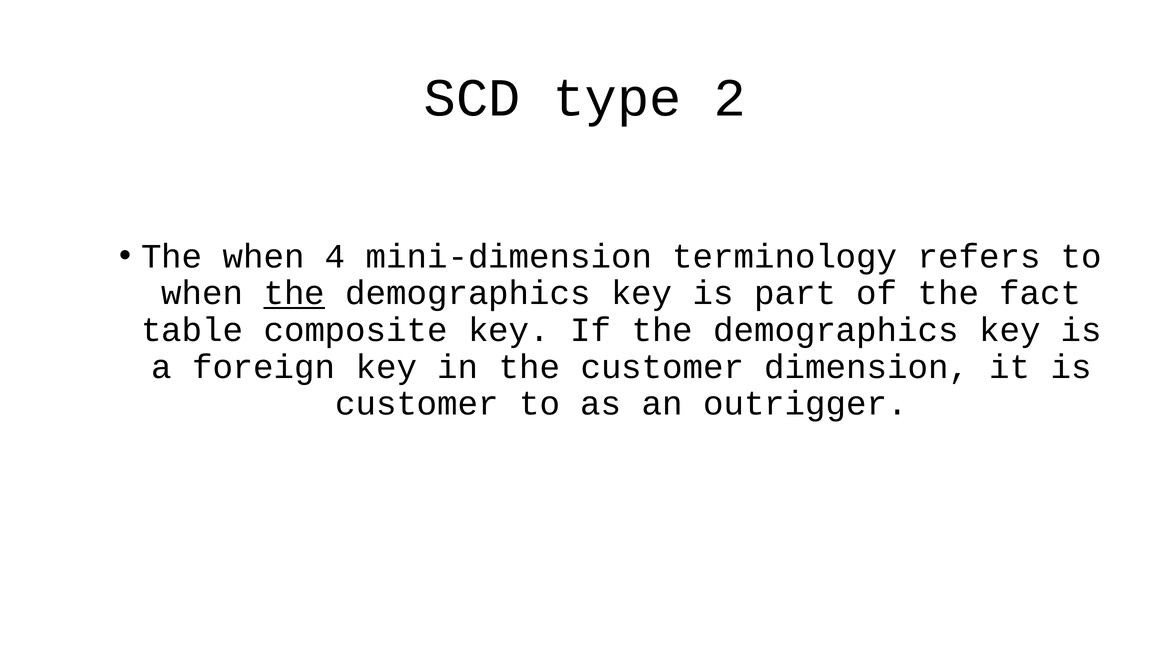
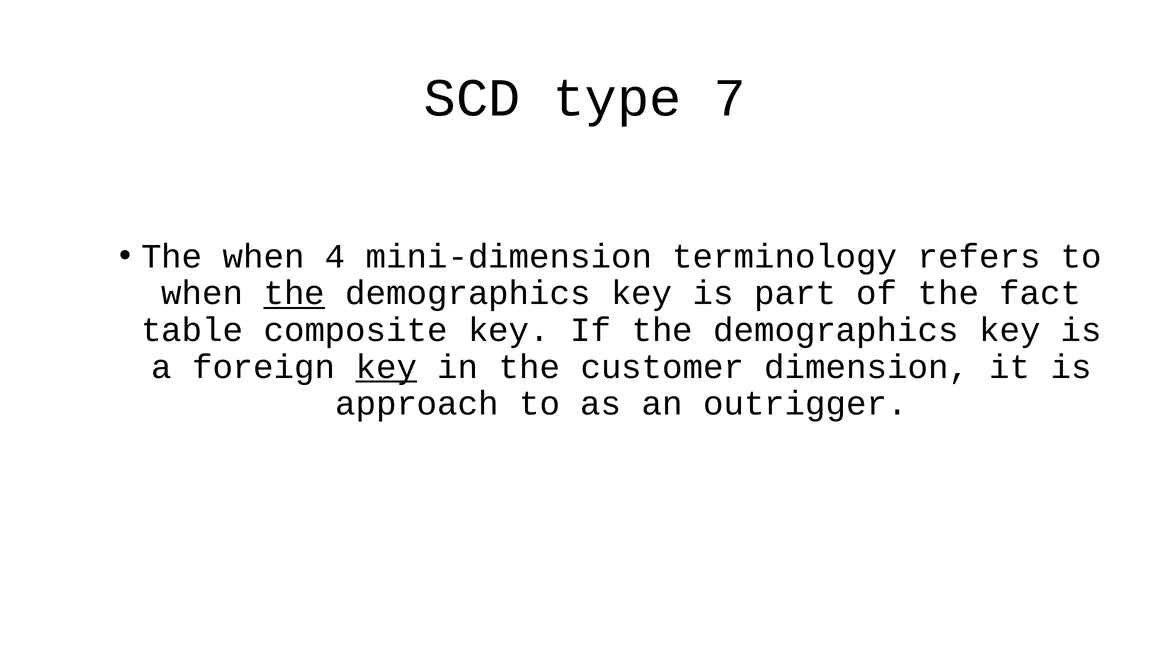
2: 2 -> 7
key at (386, 367) underline: none -> present
customer at (417, 404): customer -> approach
